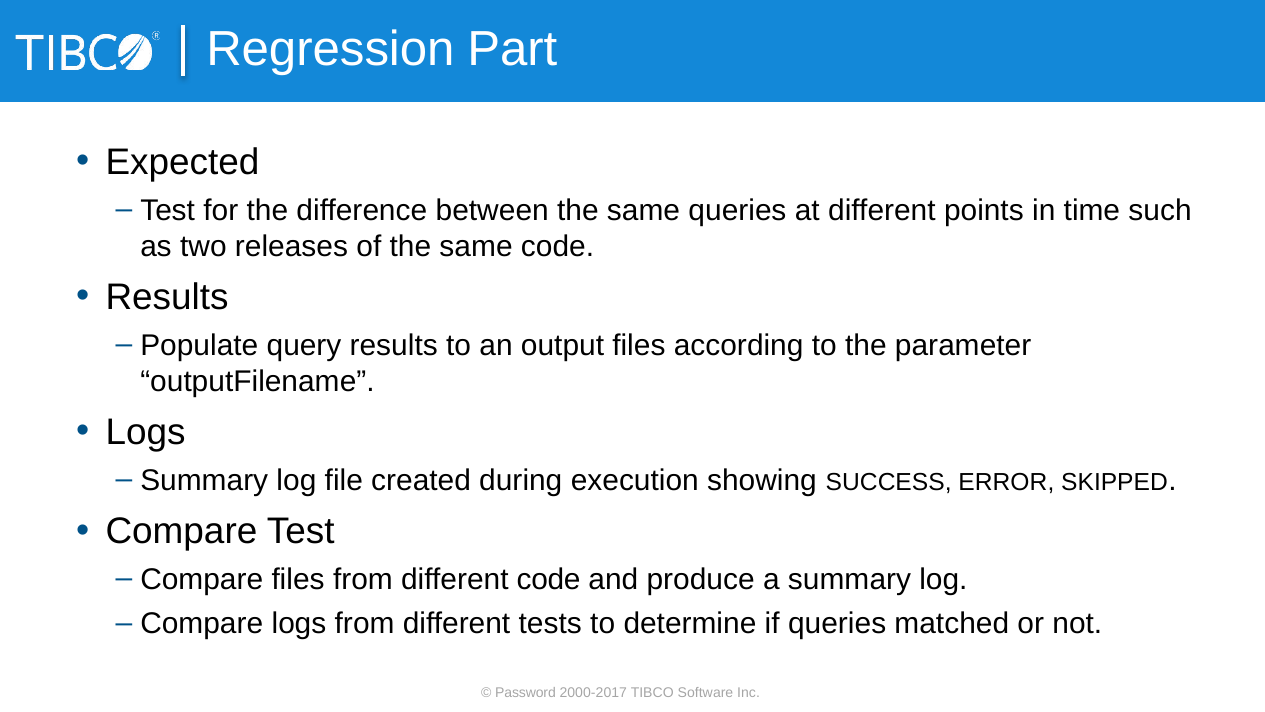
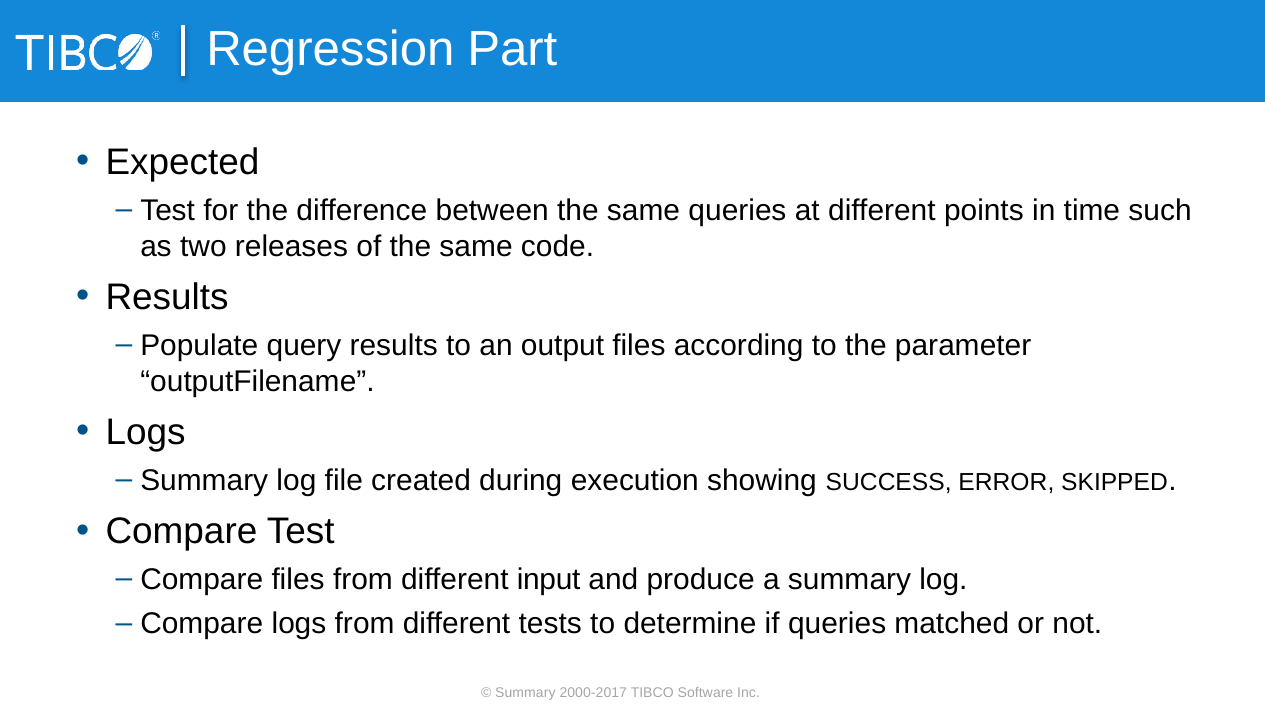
different code: code -> input
Password at (525, 692): Password -> Summary
